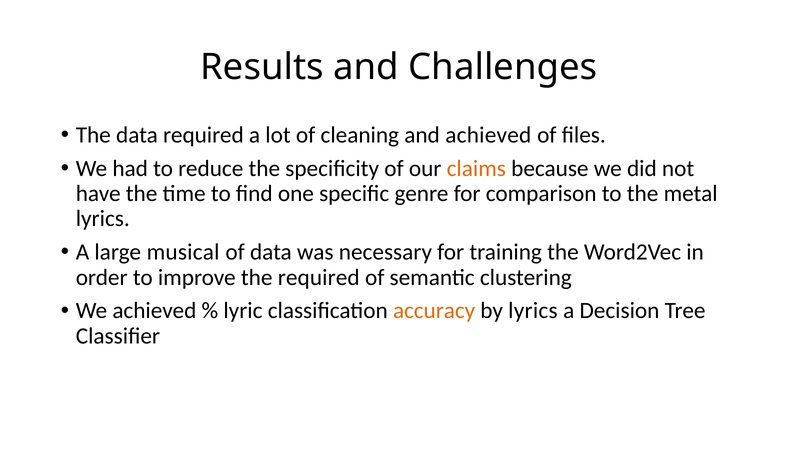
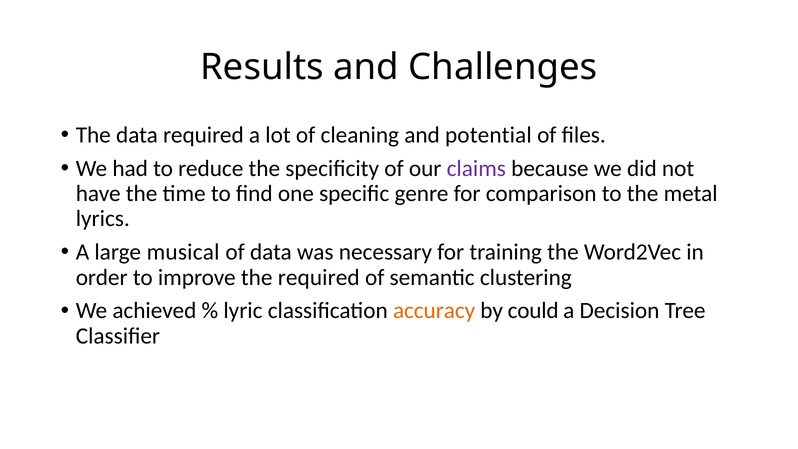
and achieved: achieved -> potential
claims colour: orange -> purple
by lyrics: lyrics -> could
